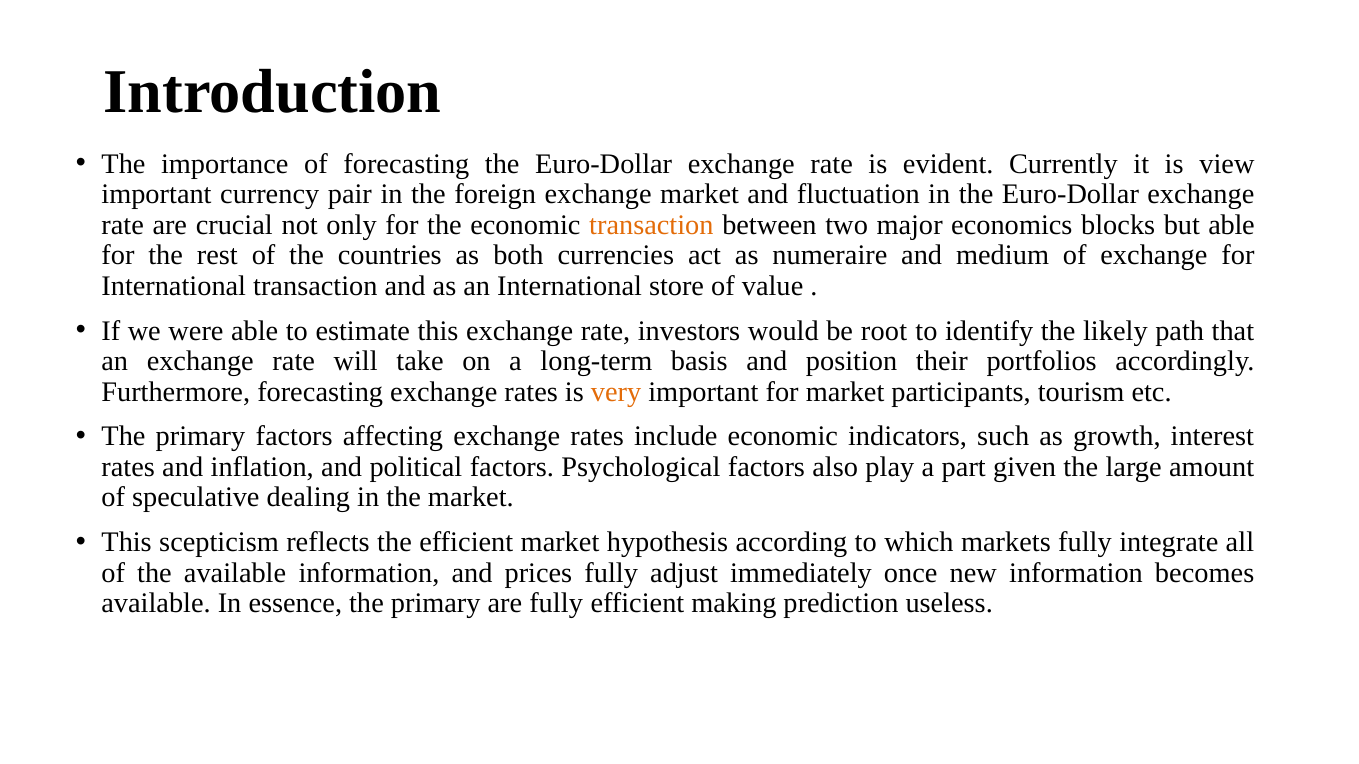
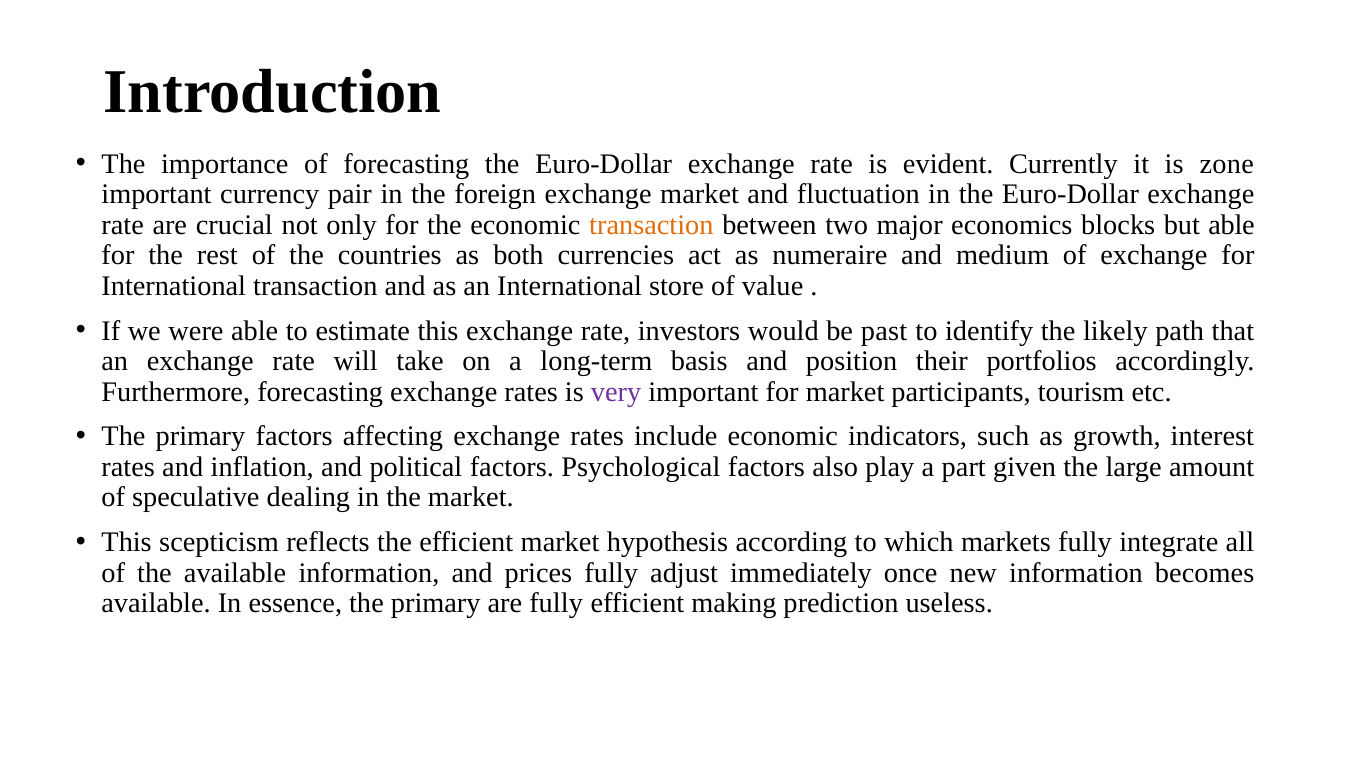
view: view -> zone
root: root -> past
very colour: orange -> purple
